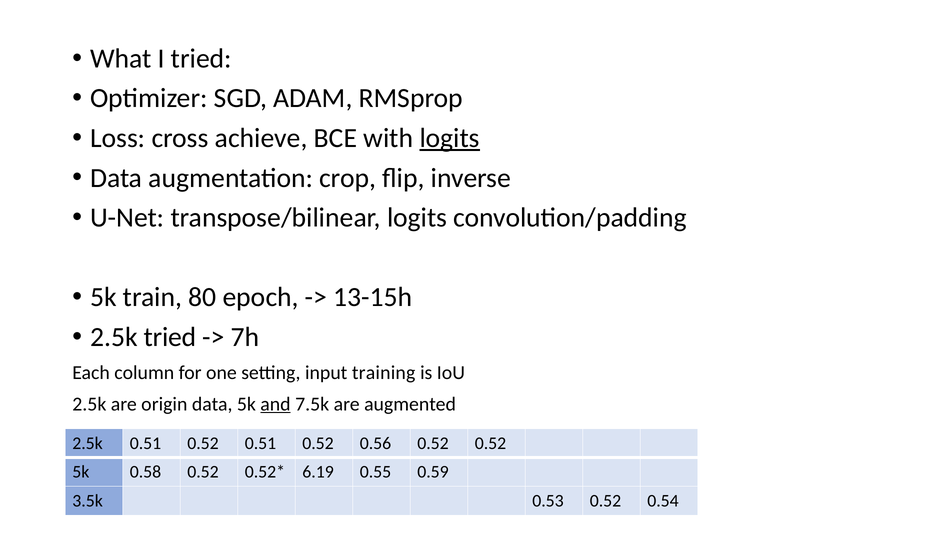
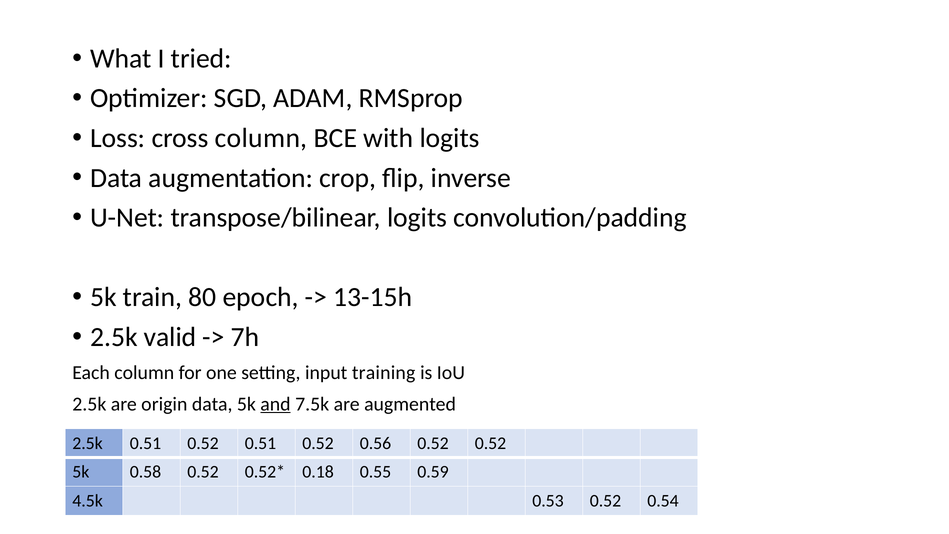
cross achieve: achieve -> column
logits at (450, 138) underline: present -> none
2.5k tried: tried -> valid
6.19: 6.19 -> 0.18
3.5k: 3.5k -> 4.5k
